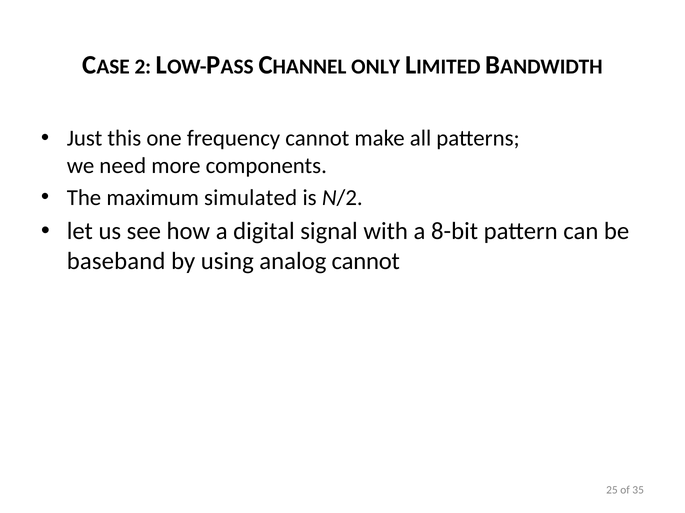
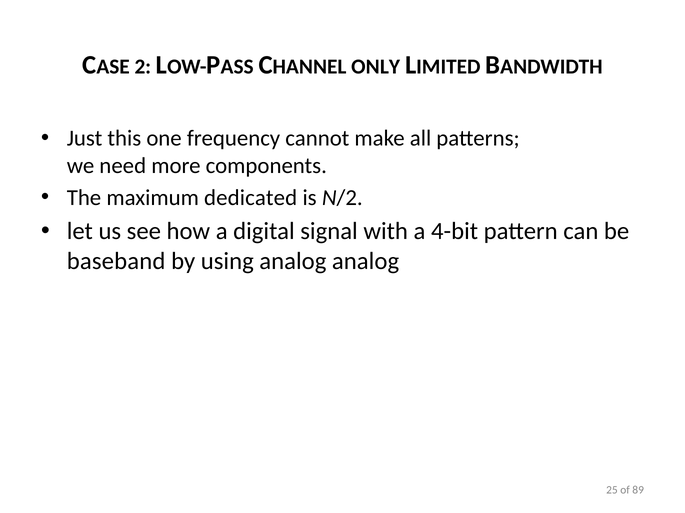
simulated: simulated -> dedicated
8-bit: 8-bit -> 4-bit
analog cannot: cannot -> analog
35: 35 -> 89
